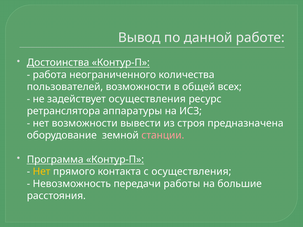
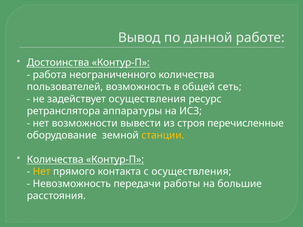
пользователей возможности: возможности -> возможность
всех: всех -> сеть
предназначена: предназначена -> перечисленные
станции colour: pink -> yellow
Программа at (55, 160): Программа -> Количества
